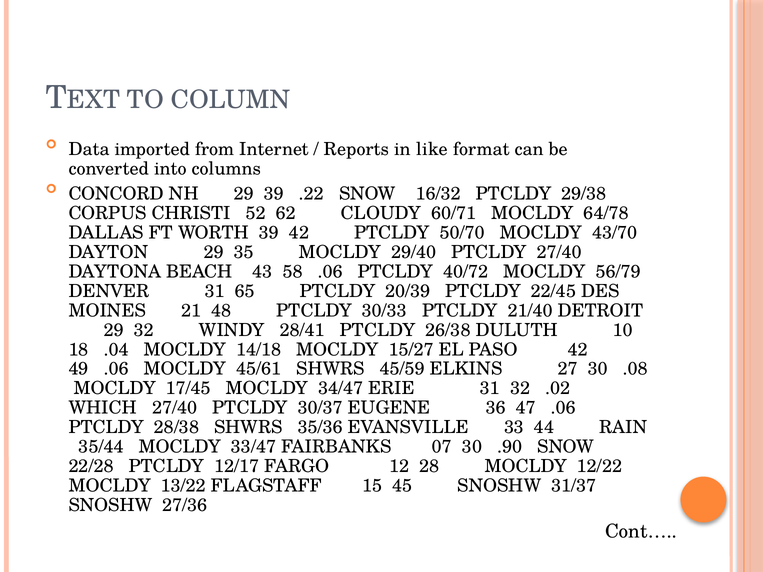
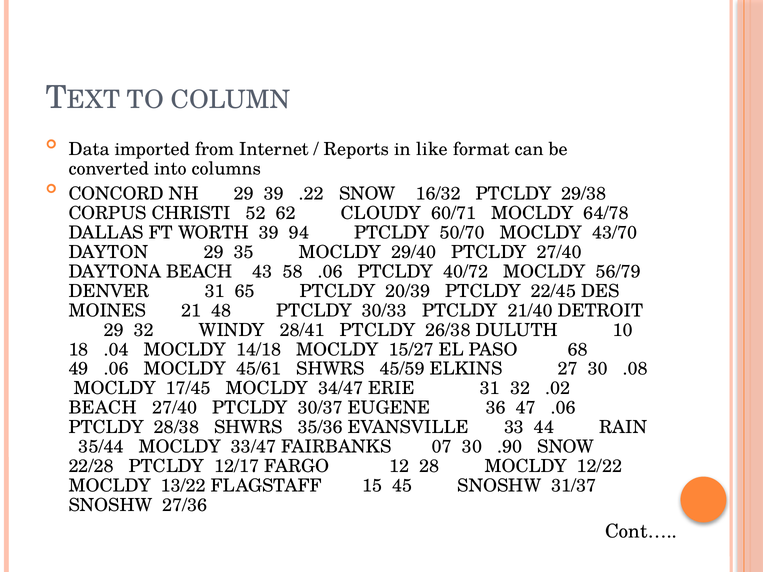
39 42: 42 -> 94
PASO 42: 42 -> 68
WHICH at (103, 408): WHICH -> BEACH
